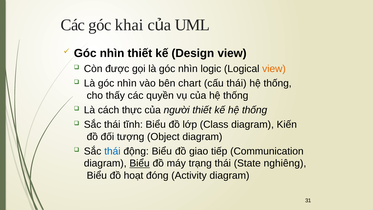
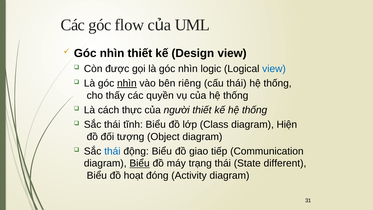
khai: khai -> flow
view at (274, 69) colour: orange -> blue
nhìn at (127, 83) underline: none -> present
chart: chart -> riêng
Kiến: Kiến -> Hiện
nghiêng: nghiêng -> different
